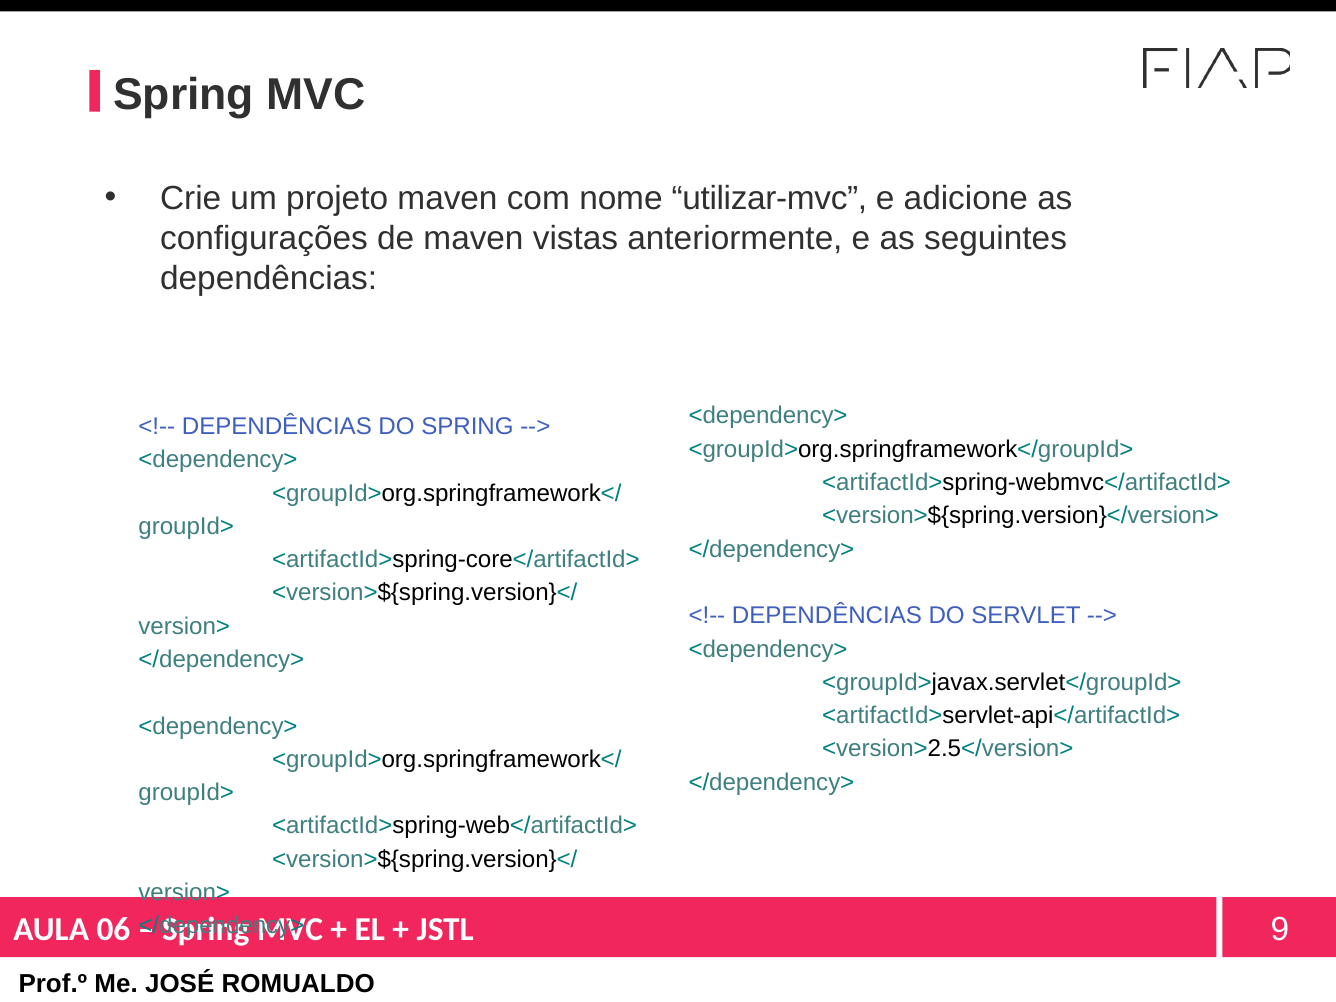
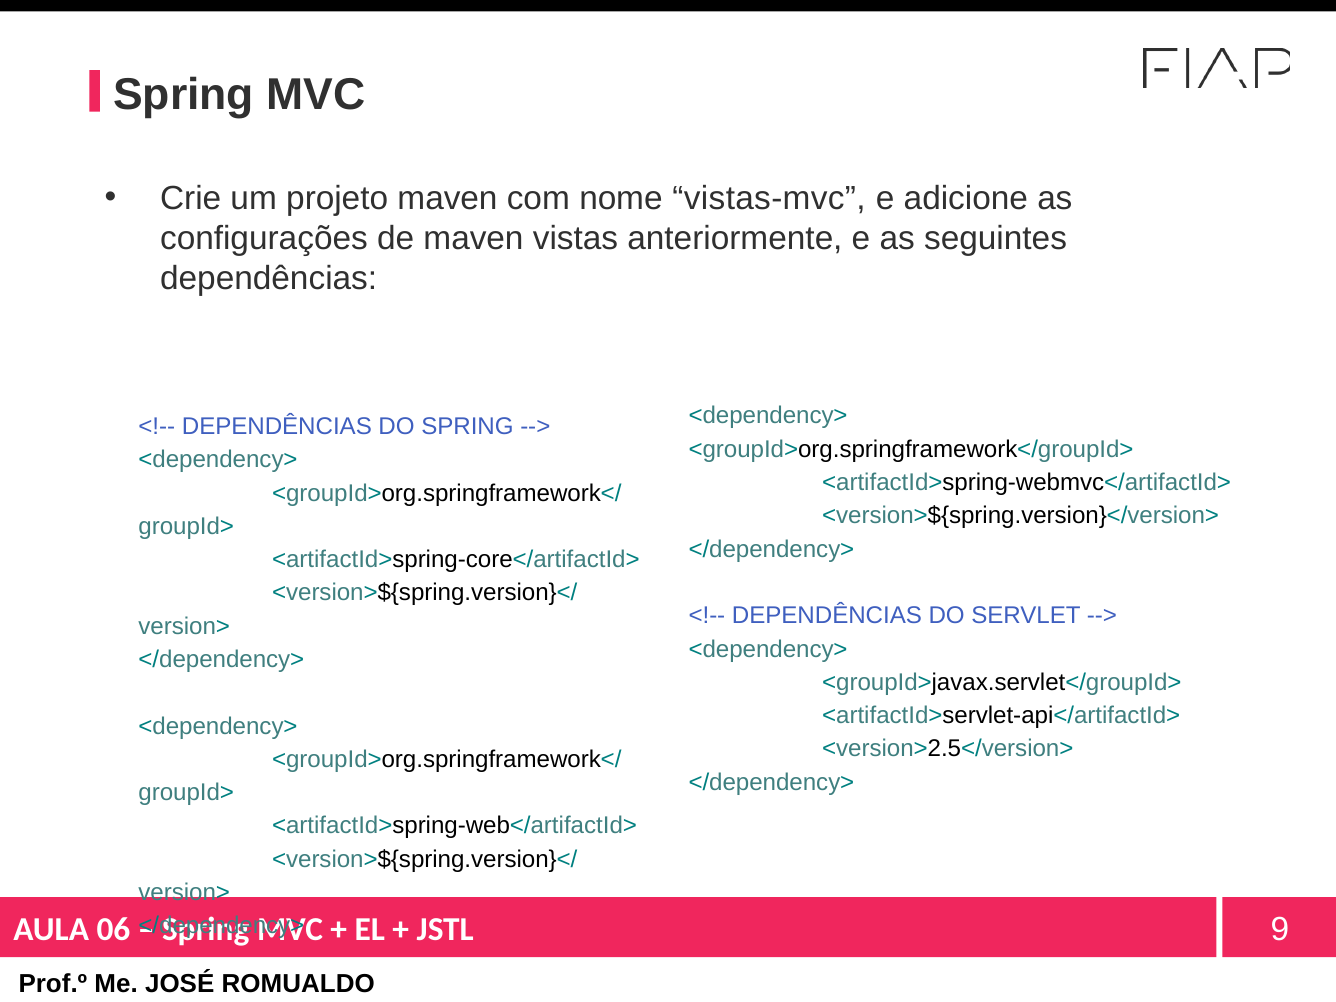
utilizar-mvc: utilizar-mvc -> vistas-mvc
